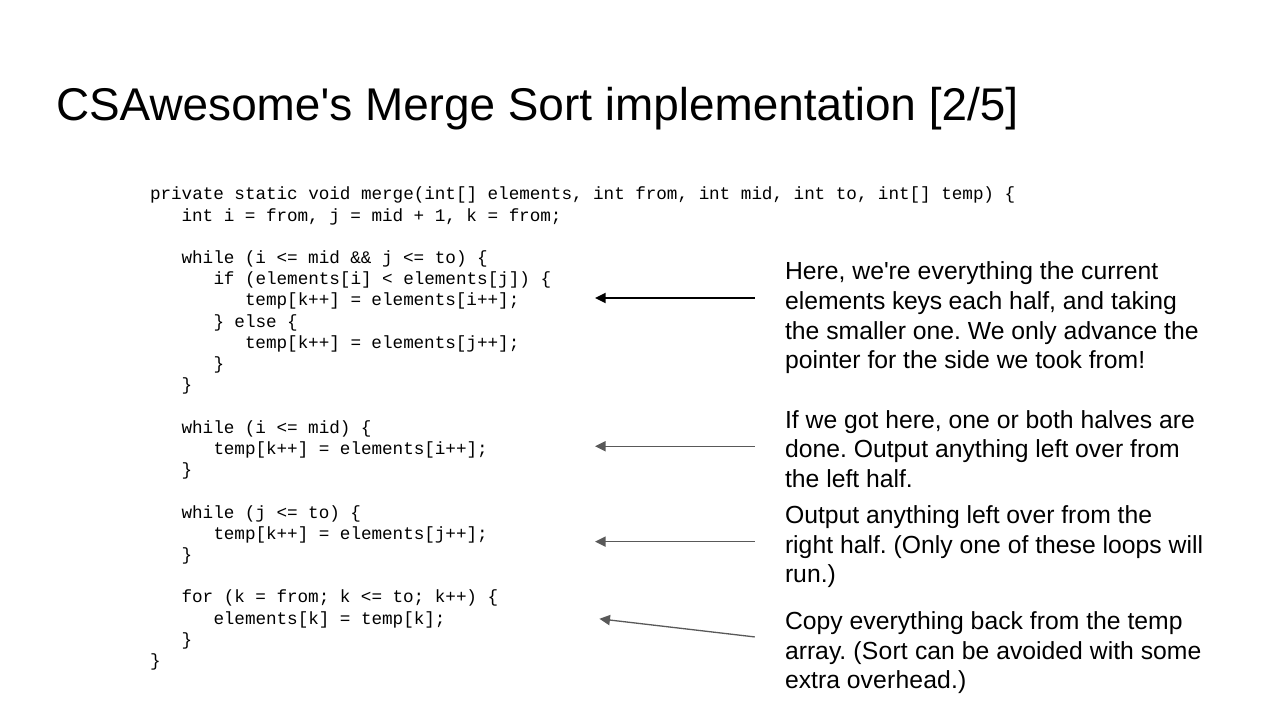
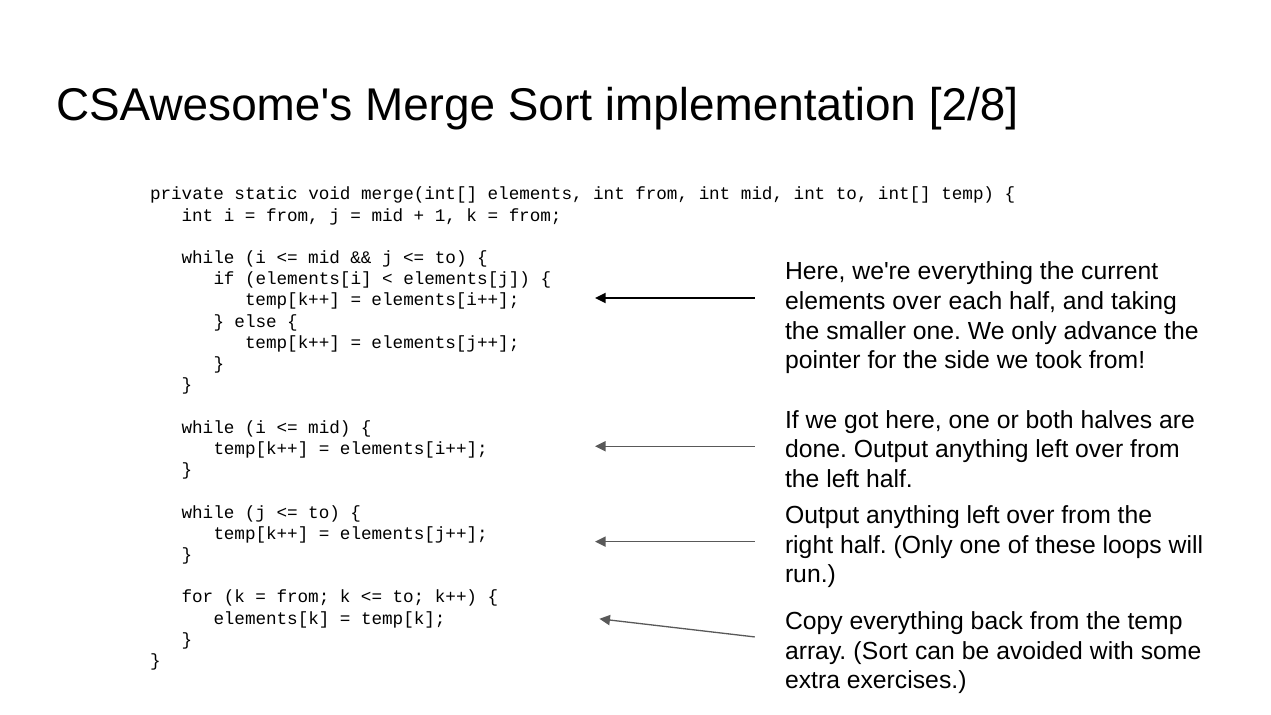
2/5: 2/5 -> 2/8
elements keys: keys -> over
overhead: overhead -> exercises
